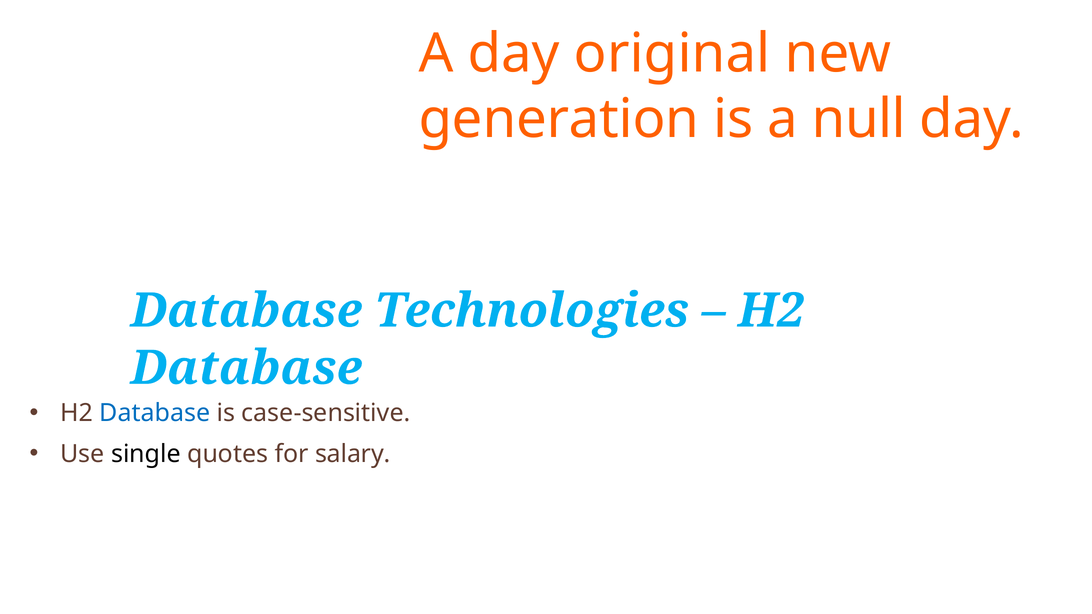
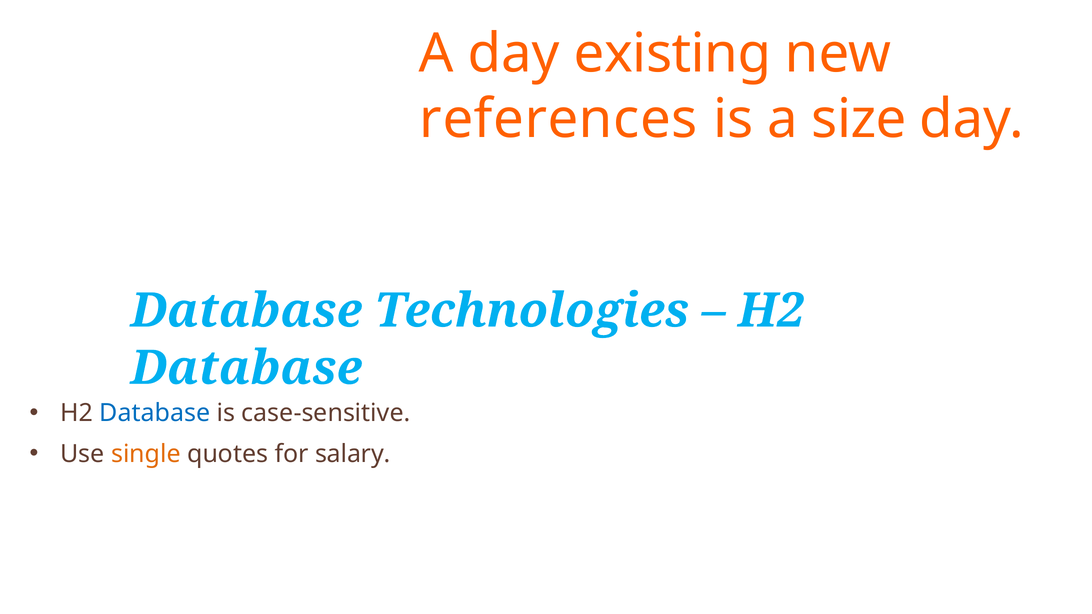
original: original -> existing
generation: generation -> references
null: null -> size
single colour: black -> orange
